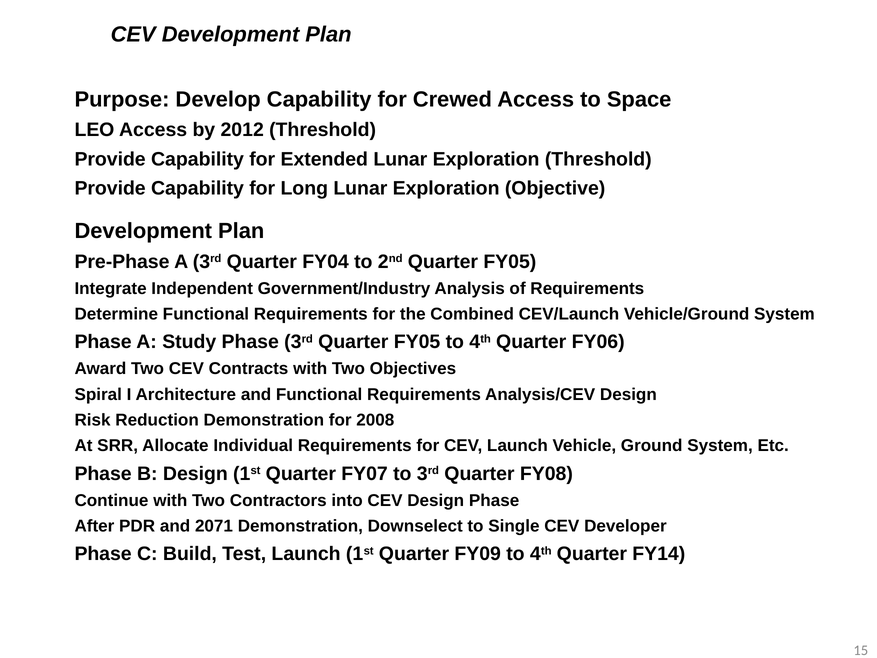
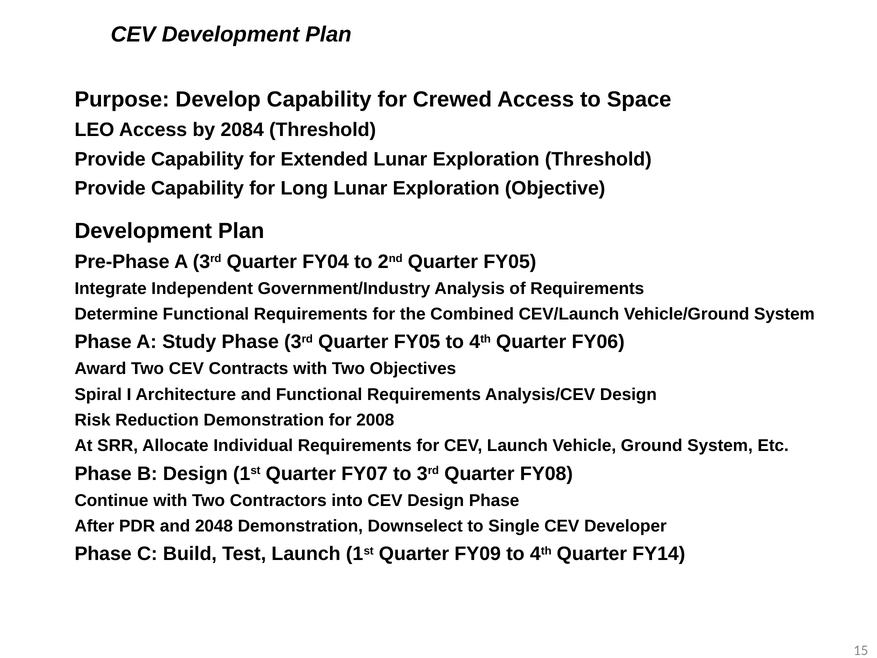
2012: 2012 -> 2084
2071: 2071 -> 2048
